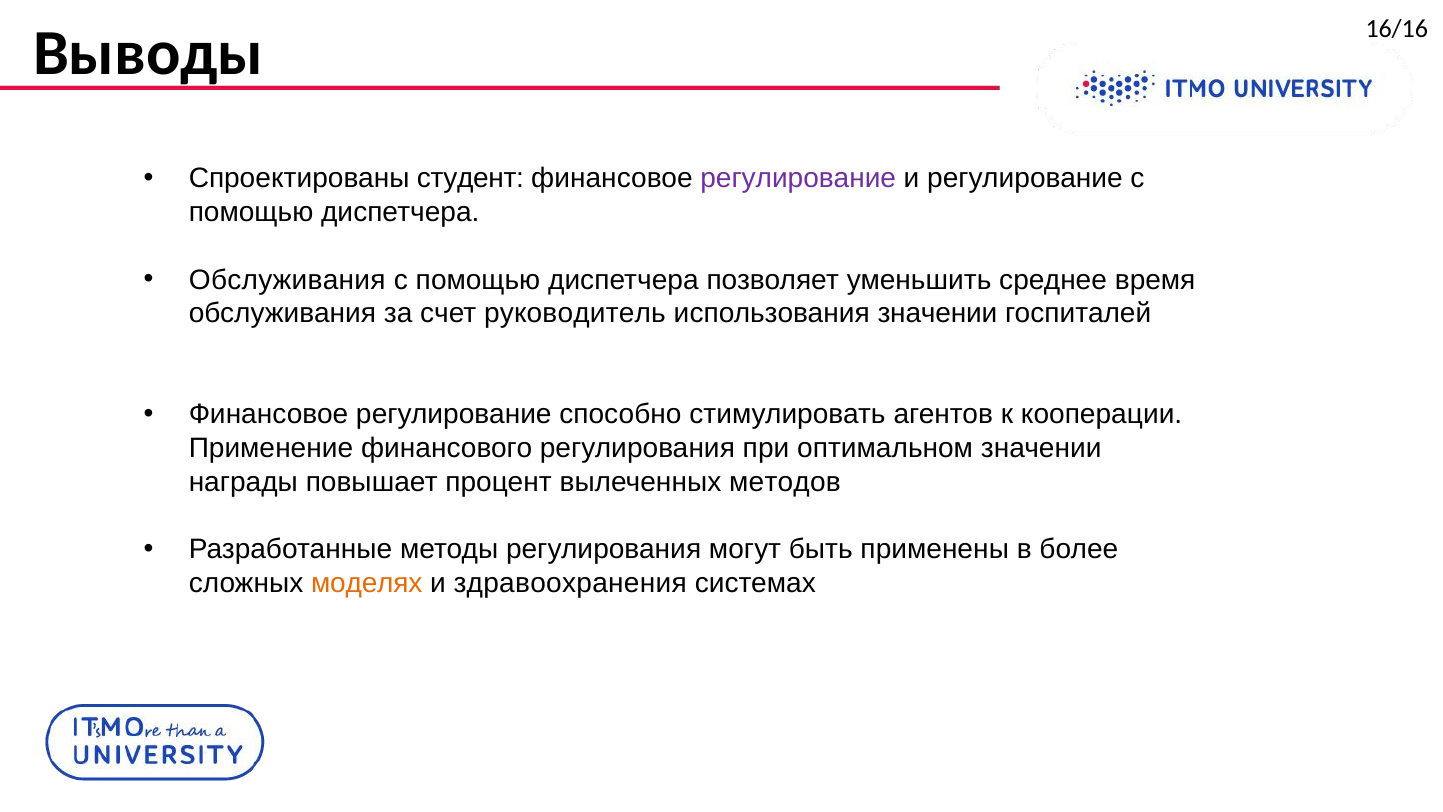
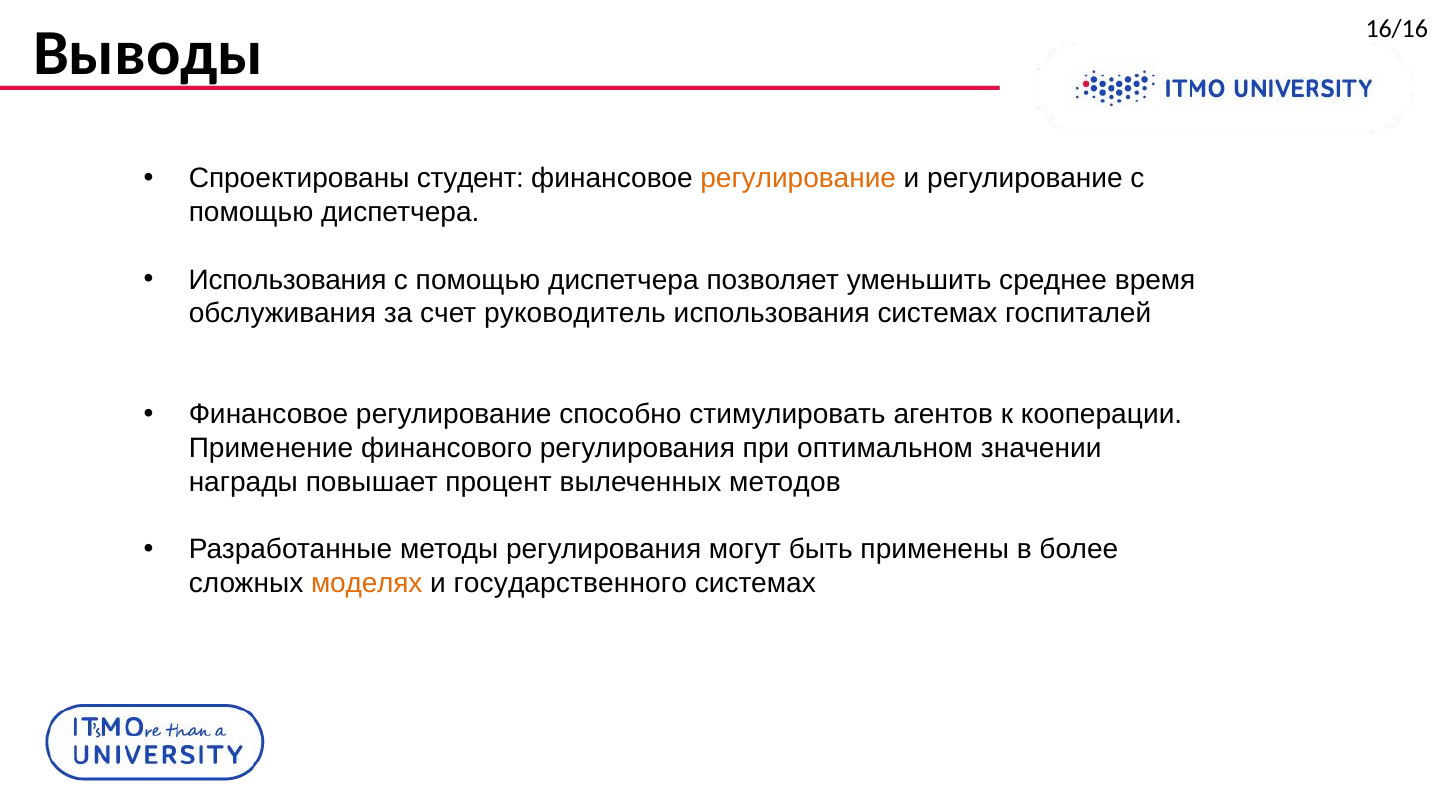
регулирование at (798, 179) colour: purple -> orange
Обслуживания at (287, 280): Обслуживания -> Использования
использования значении: значении -> системах
здравоохранения: здравоохранения -> государственного
